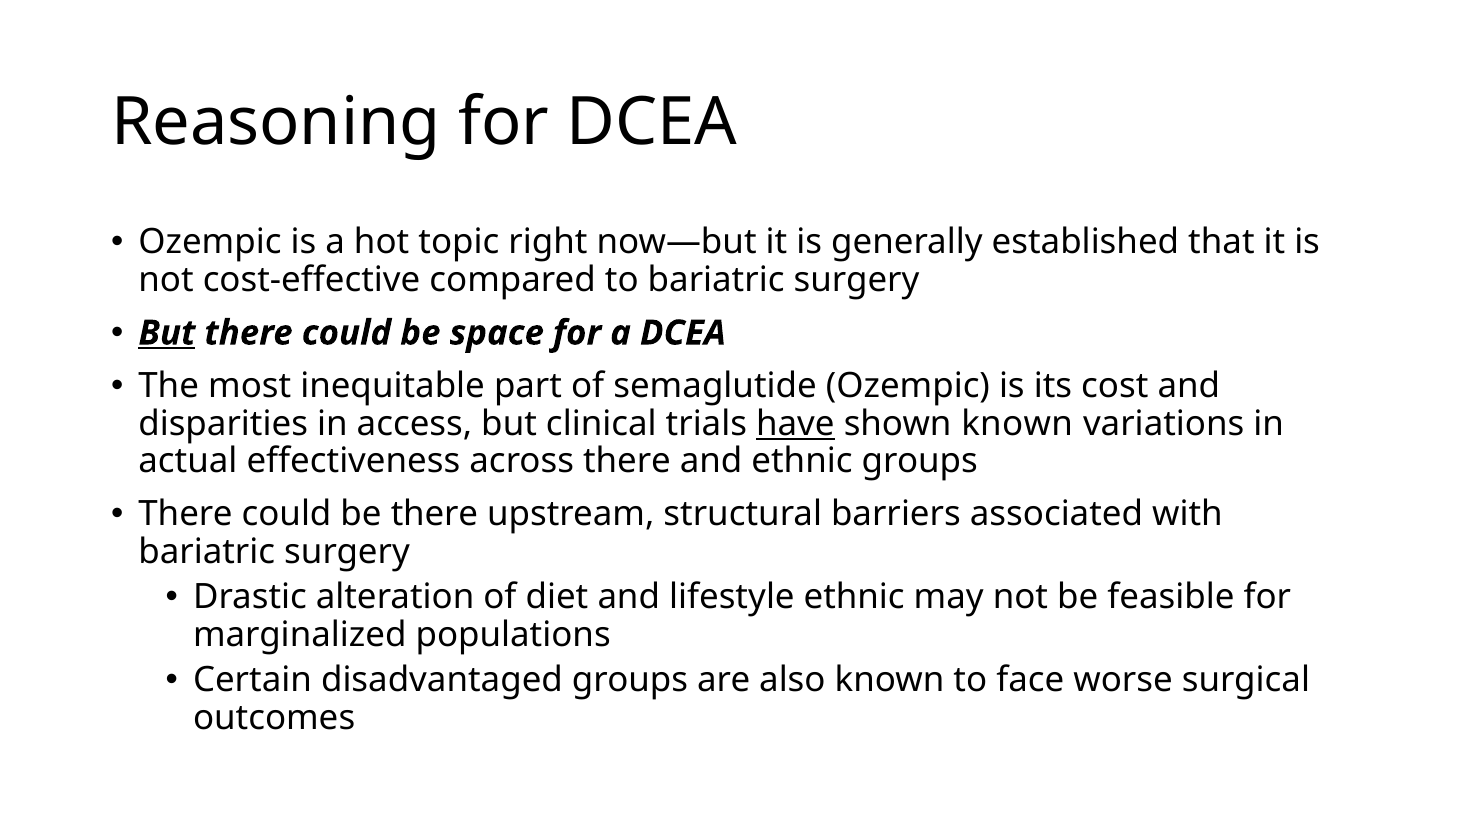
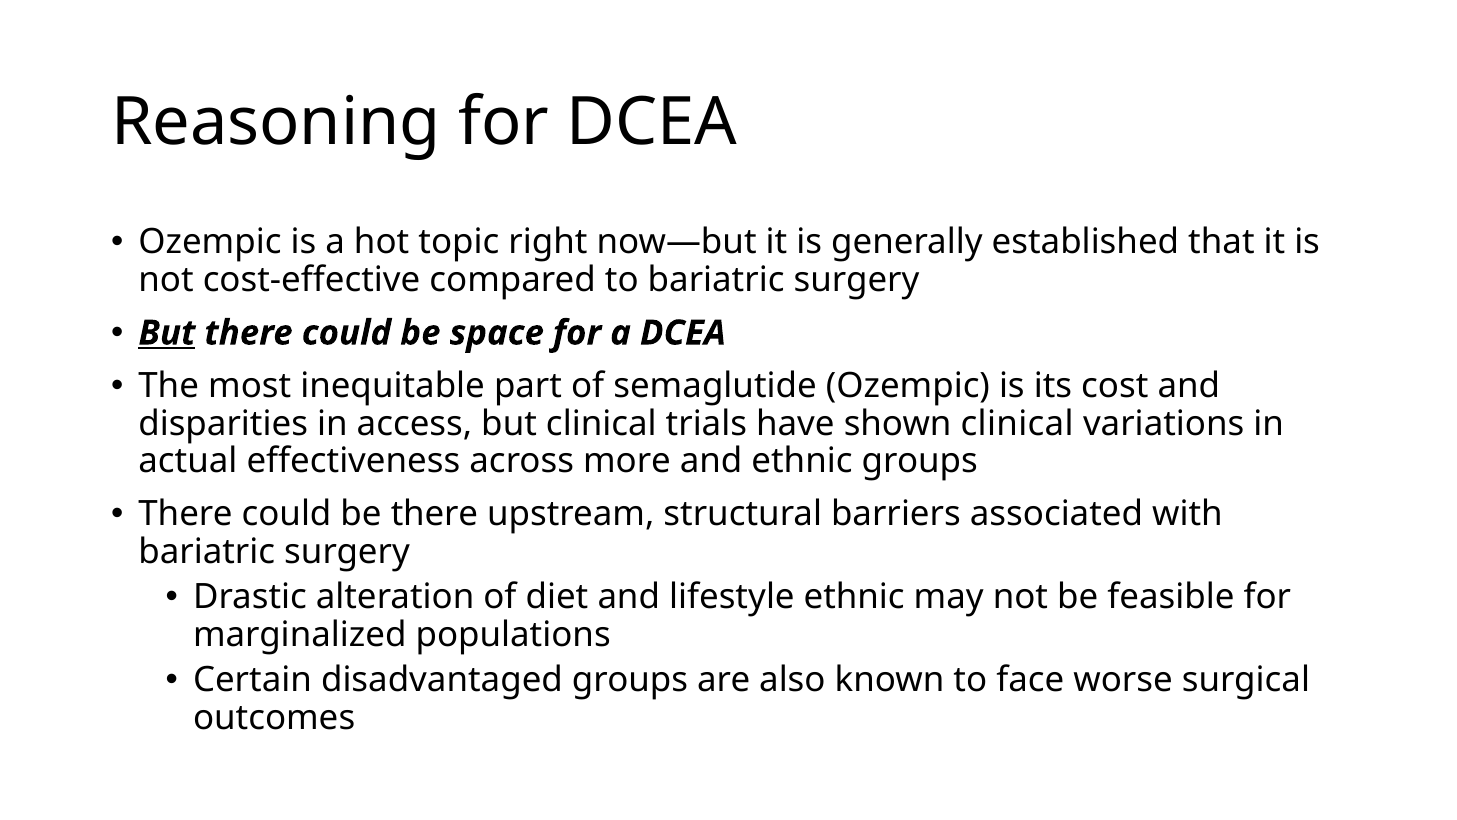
have underline: present -> none
shown known: known -> clinical
across there: there -> more
